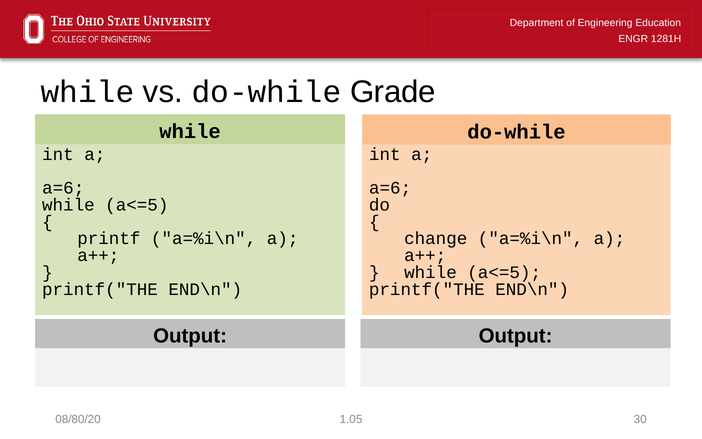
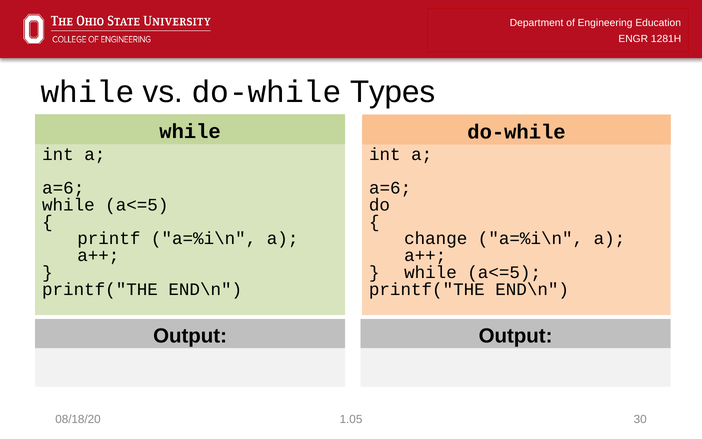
Grade: Grade -> Types
08/80/20: 08/80/20 -> 08/18/20
